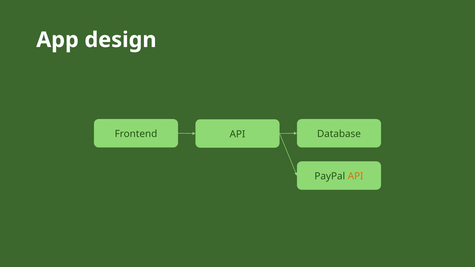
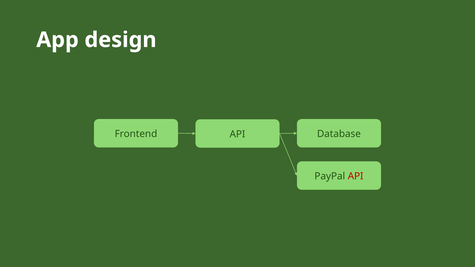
API at (356, 176) colour: orange -> red
